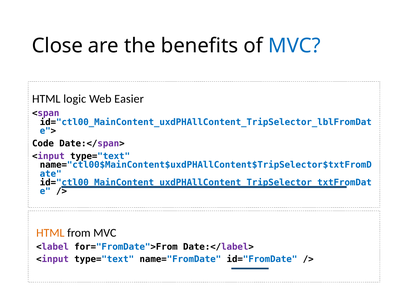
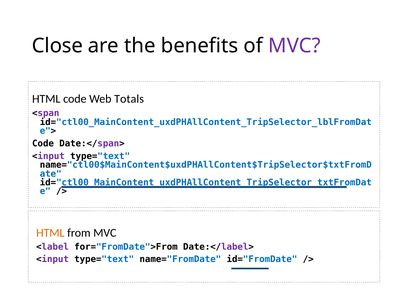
MVC at (294, 46) colour: blue -> purple
HTML logic: logic -> code
Easier: Easier -> Totals
